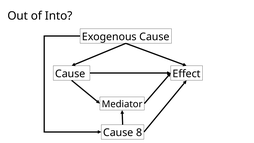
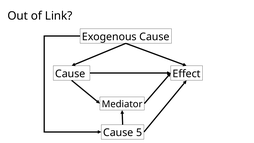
Into: Into -> Link
8: 8 -> 5
